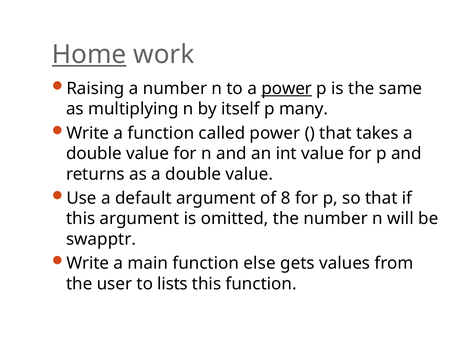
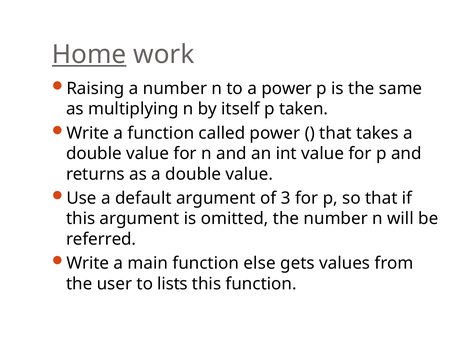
power at (287, 89) underline: present -> none
many: many -> taken
8: 8 -> 3
swapptr: swapptr -> referred
